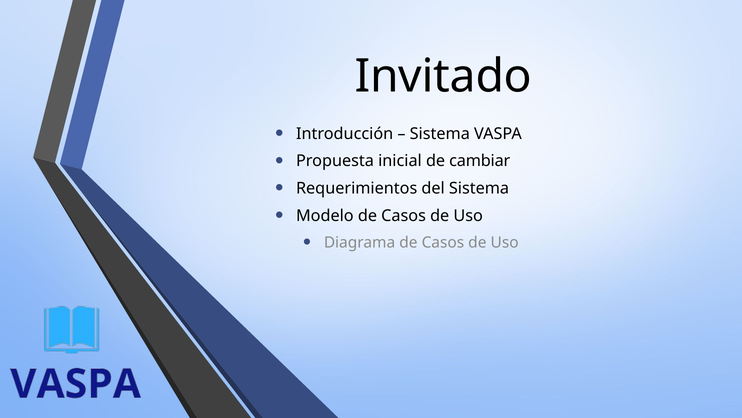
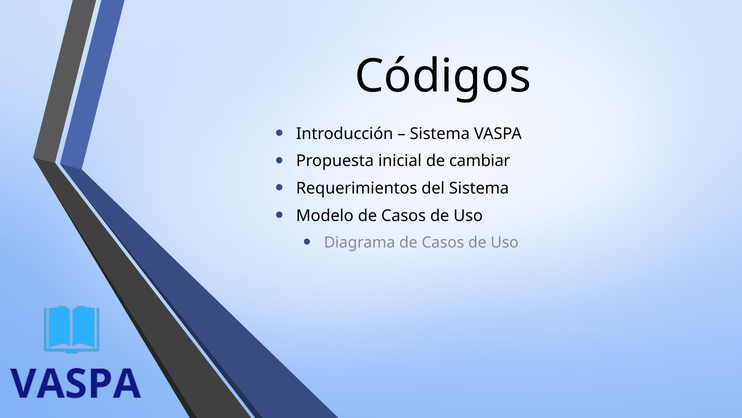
Invitado: Invitado -> Códigos
